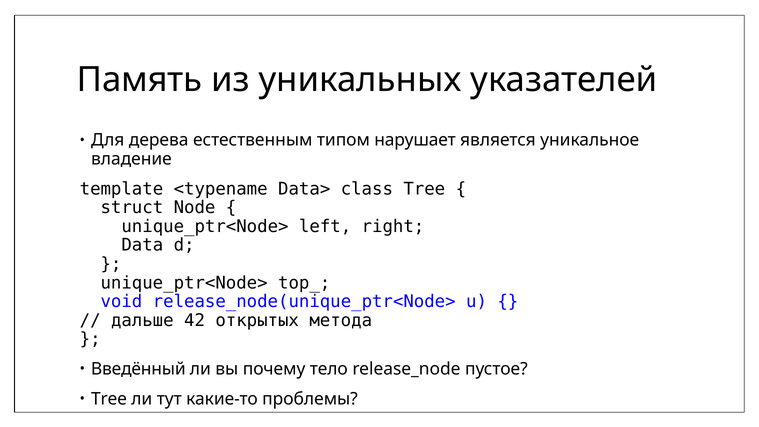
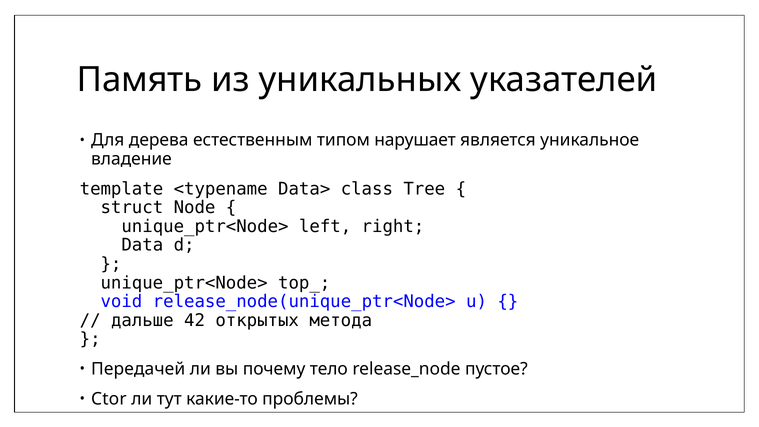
Введённый: Введённый -> Передачей
Tree at (109, 399): Tree -> Ctor
